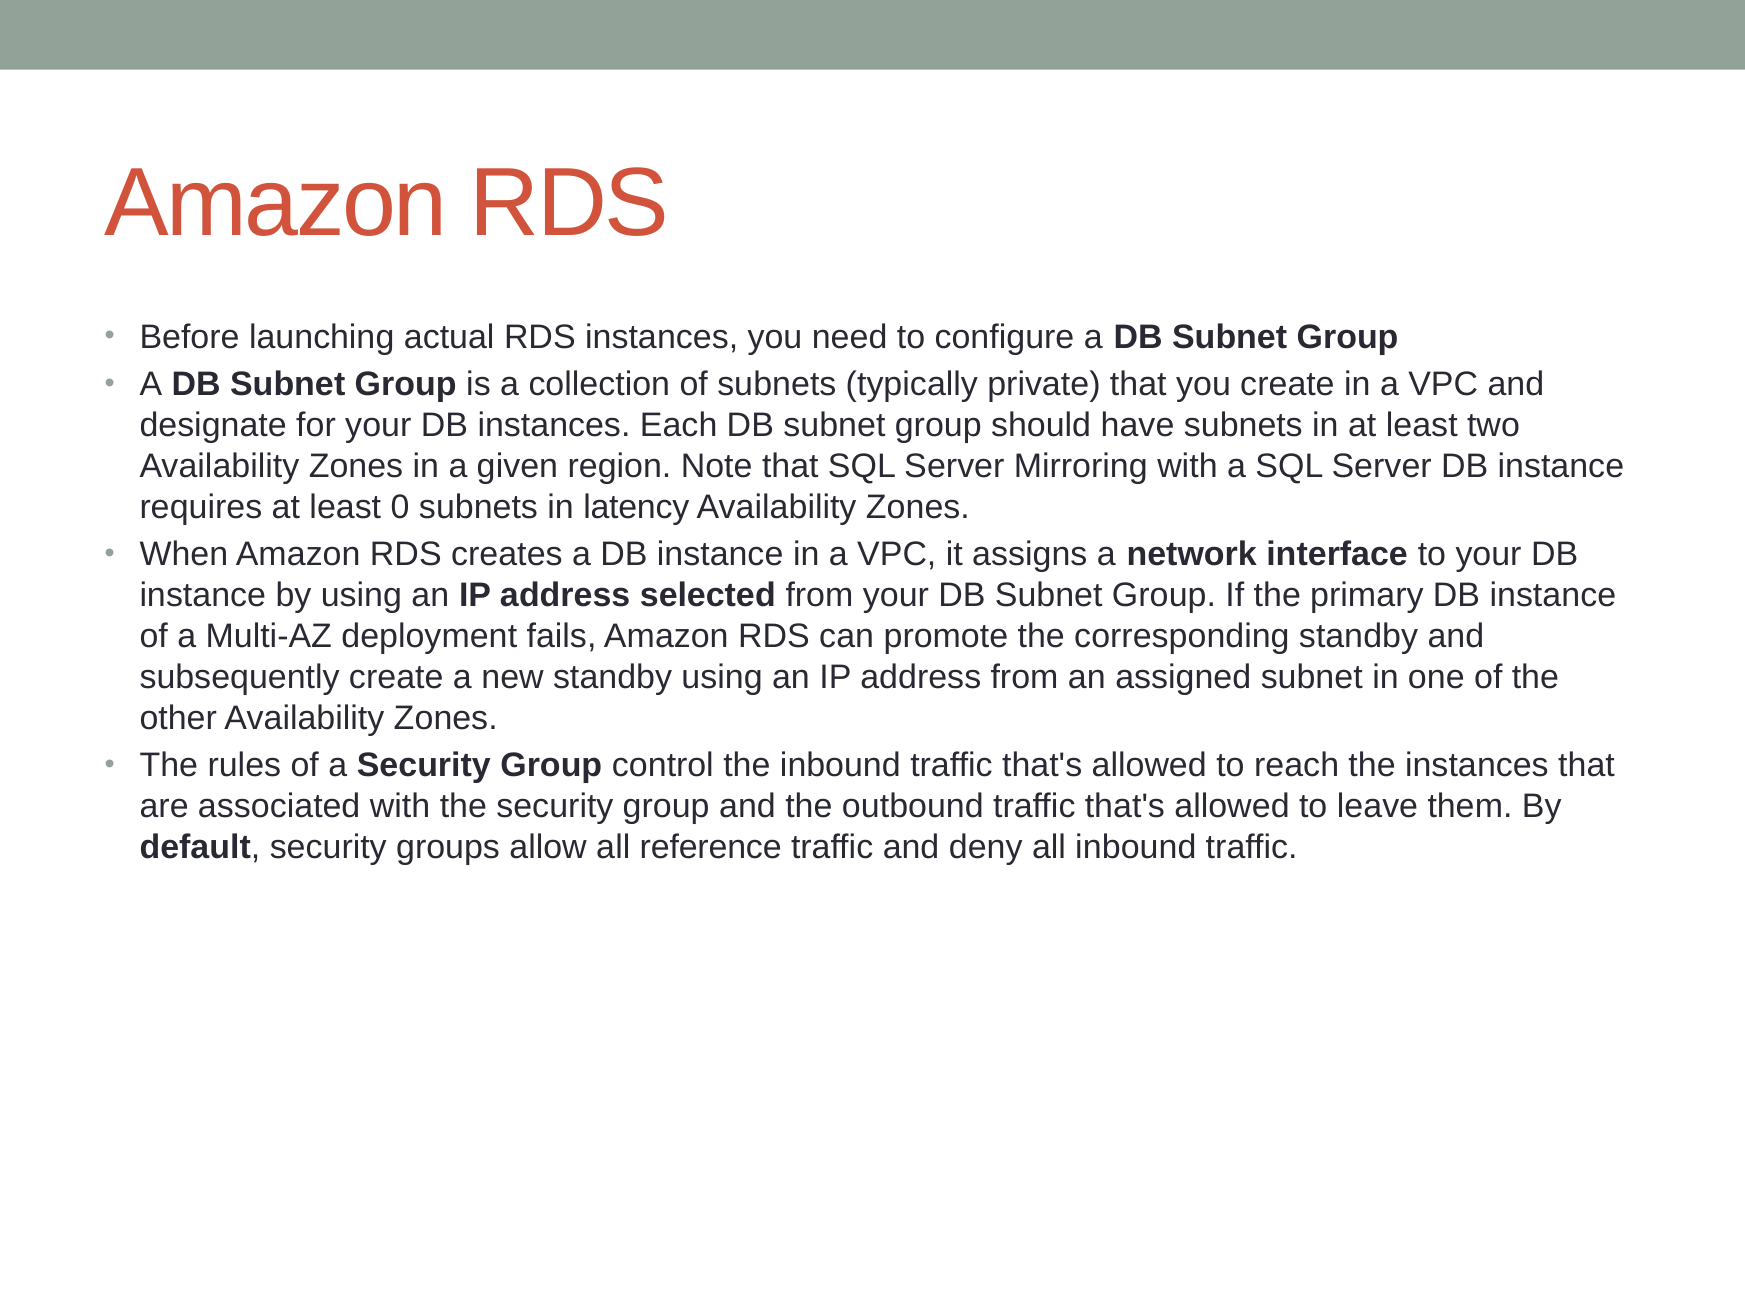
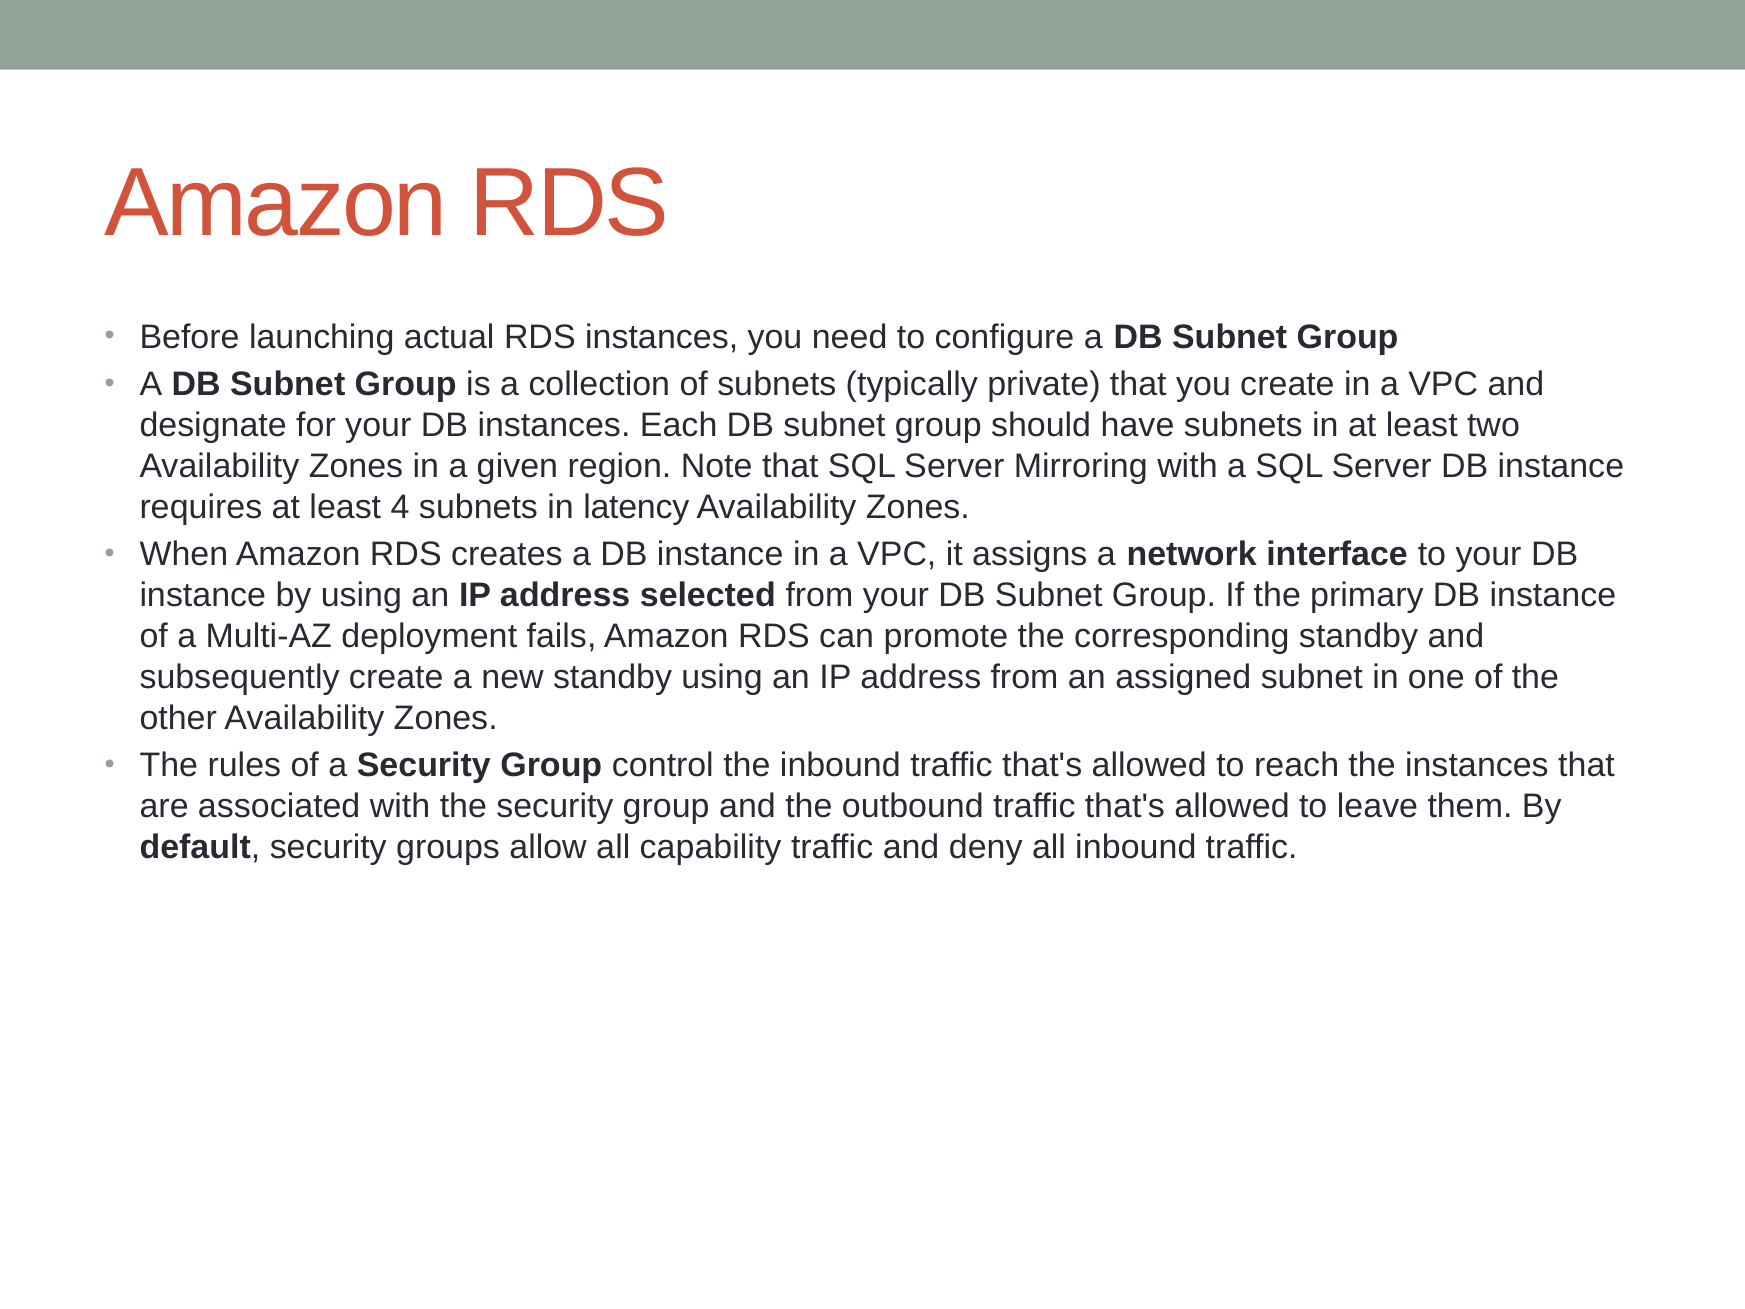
0: 0 -> 4
reference: reference -> capability
